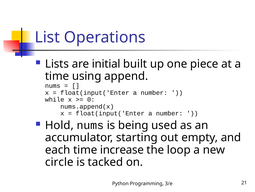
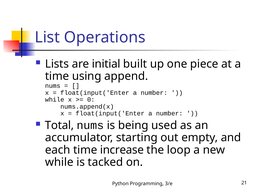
Hold: Hold -> Total
circle at (59, 162): circle -> while
